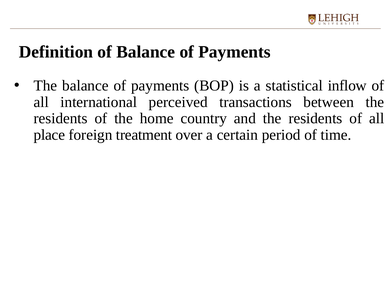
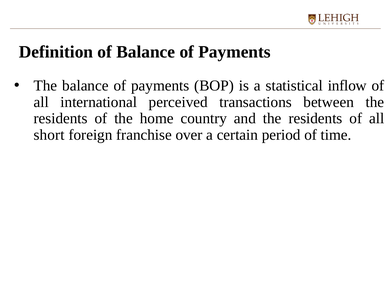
place: place -> short
treatment: treatment -> franchise
